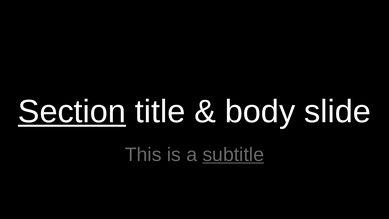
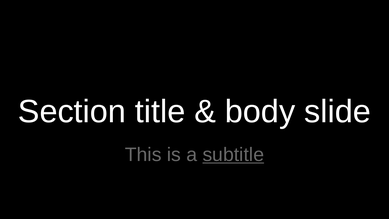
Section underline: present -> none
